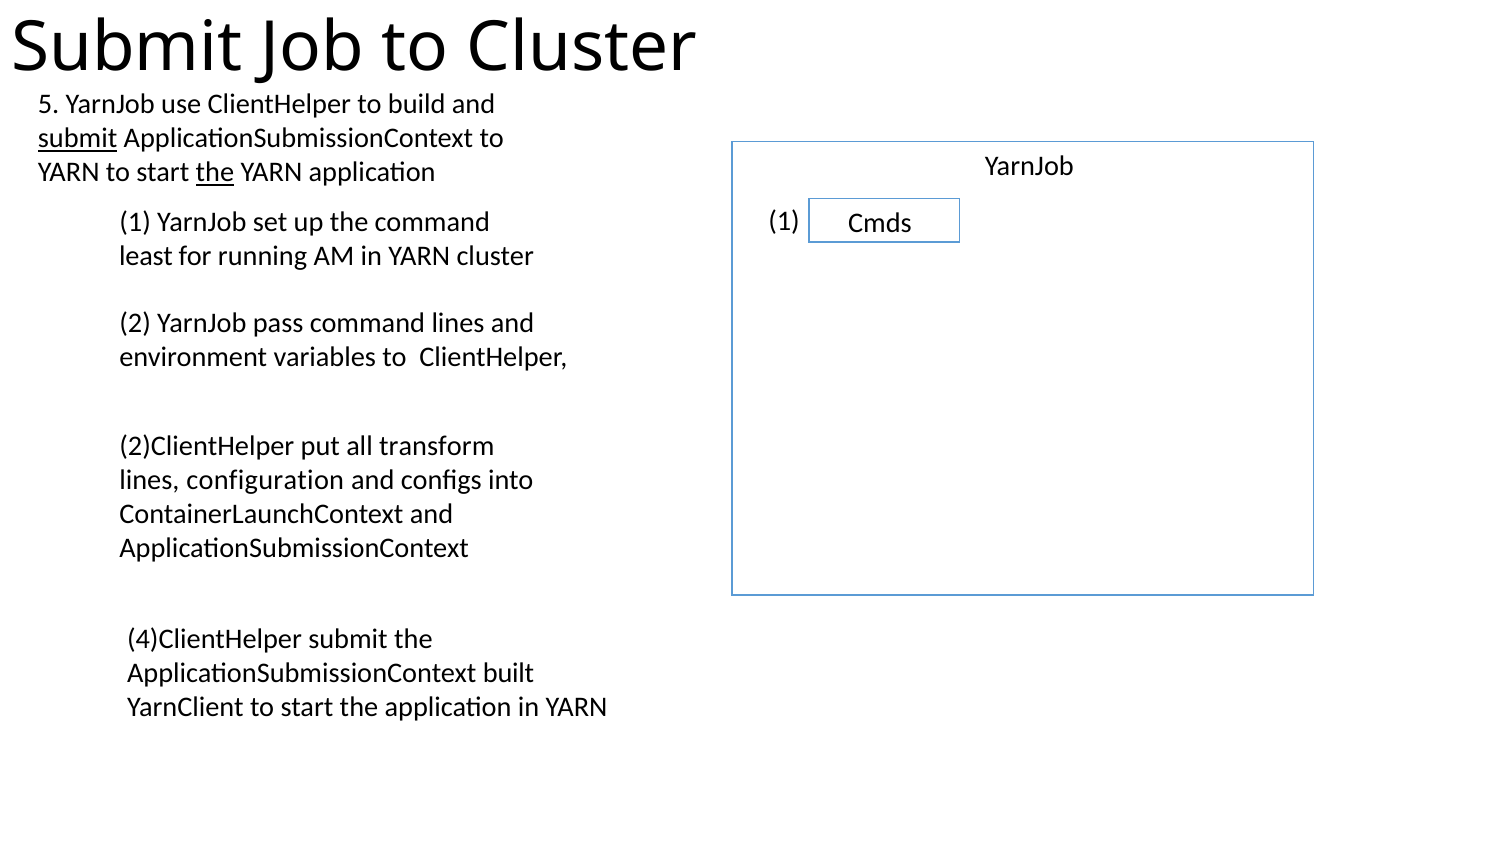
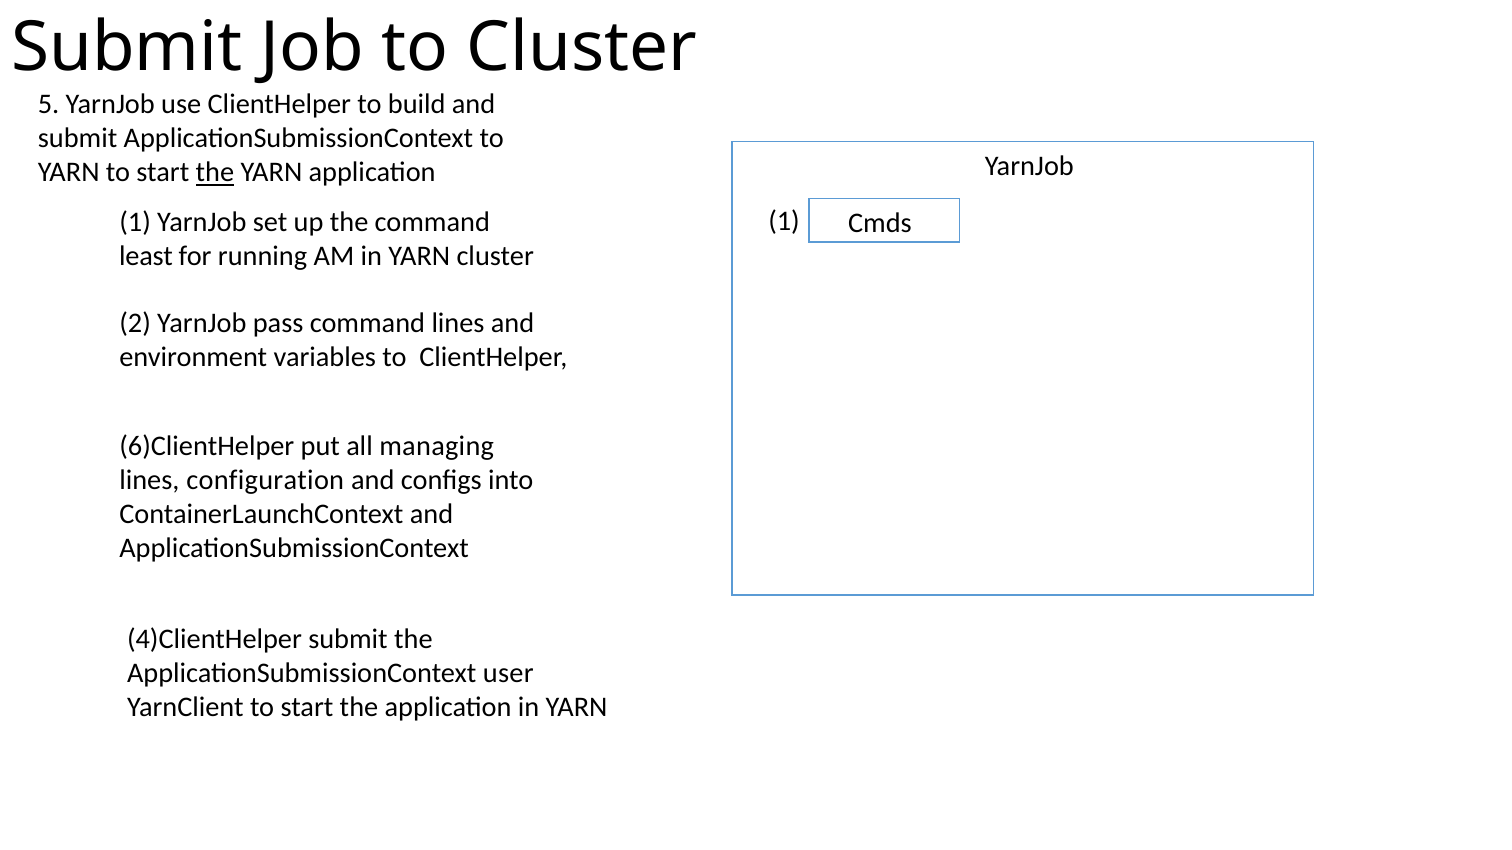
submit at (78, 139) underline: present -> none
2)ClientHelper: 2)ClientHelper -> 6)ClientHelper
transform: transform -> managing
built: built -> user
